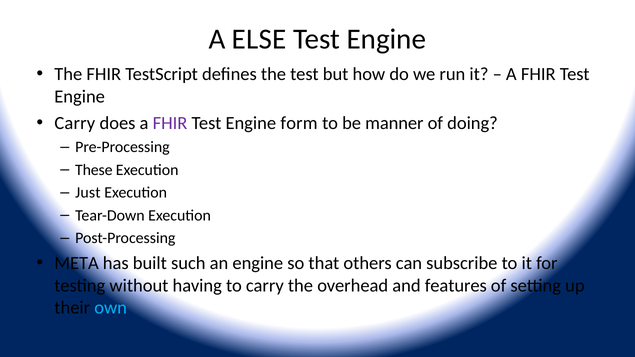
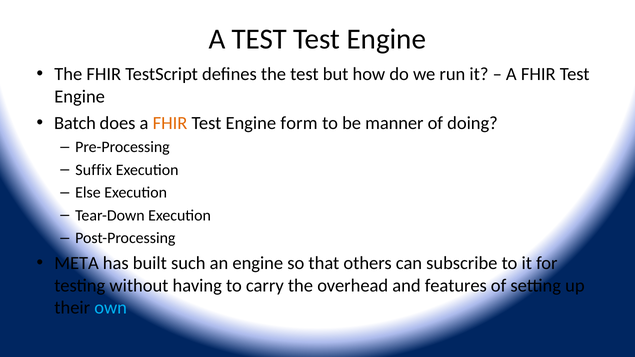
A ELSE: ELSE -> TEST
Carry at (75, 123): Carry -> Batch
FHIR at (170, 123) colour: purple -> orange
These: These -> Suffix
Just: Just -> Else
